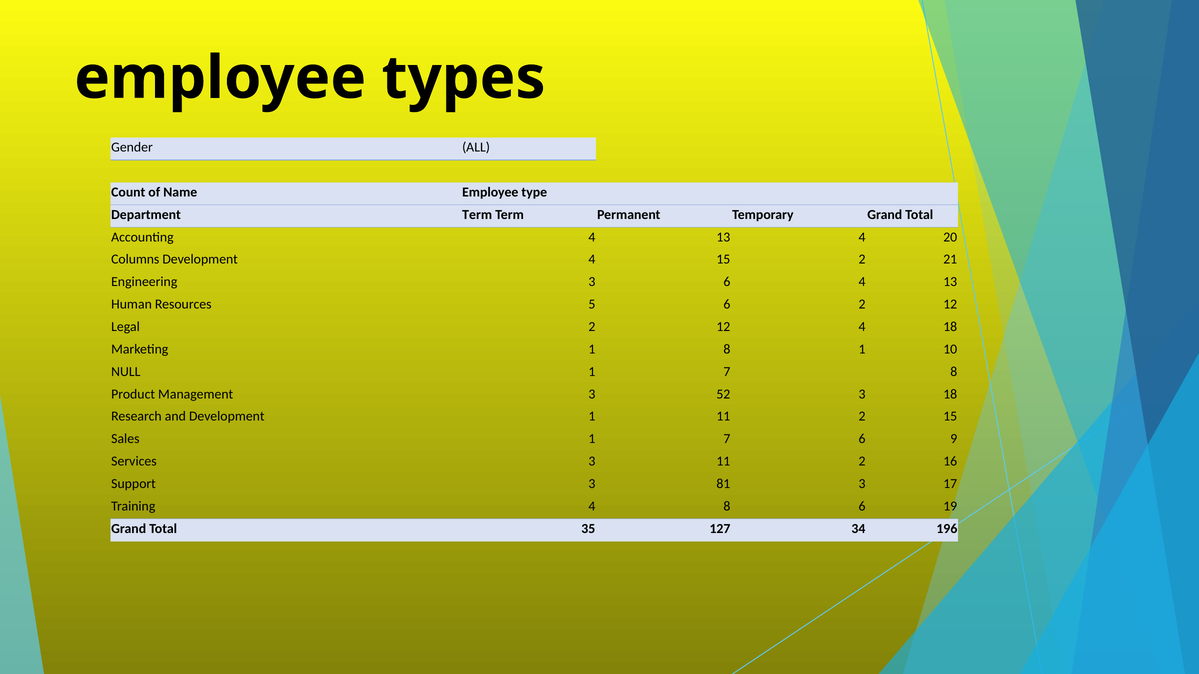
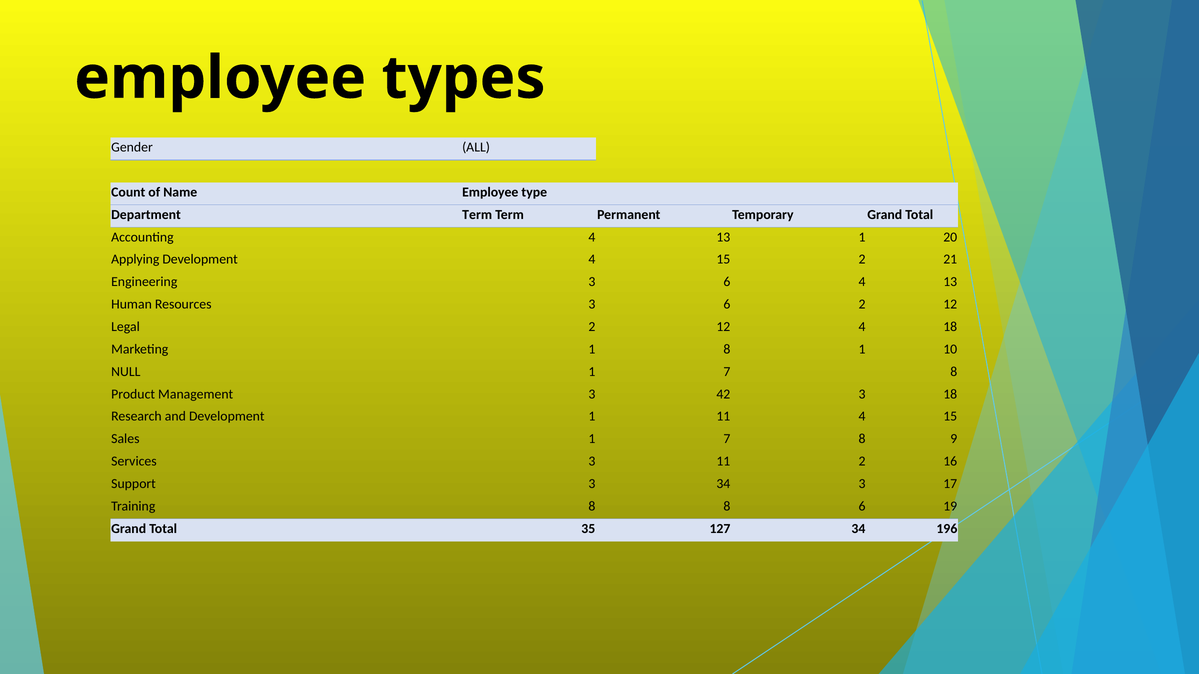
13 4: 4 -> 1
Columns: Columns -> Applying
Resources 5: 5 -> 3
52: 52 -> 42
1 11 2: 2 -> 4
Sales 1 7 6: 6 -> 8
3 81: 81 -> 34
Training 4: 4 -> 8
